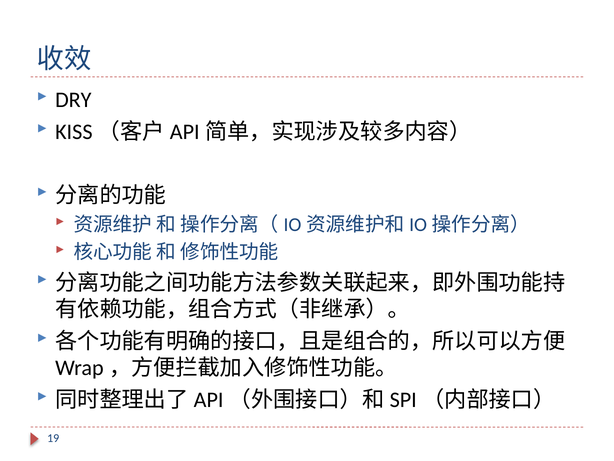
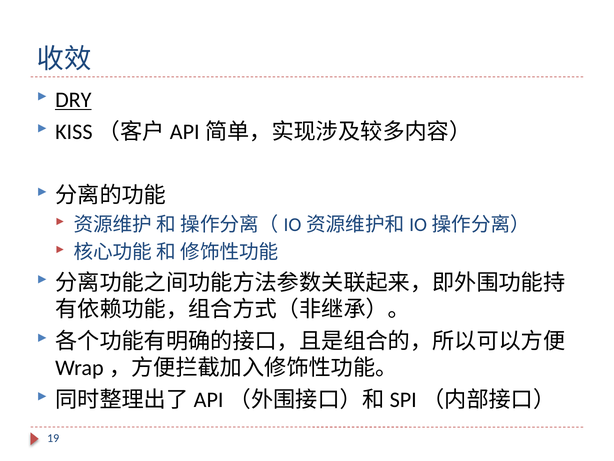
DRY underline: none -> present
